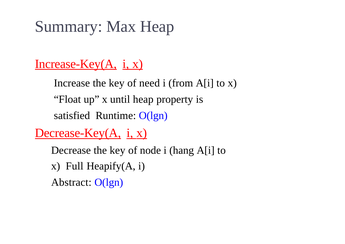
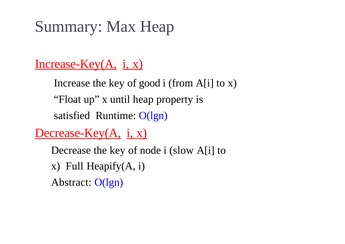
need: need -> good
hang: hang -> slow
